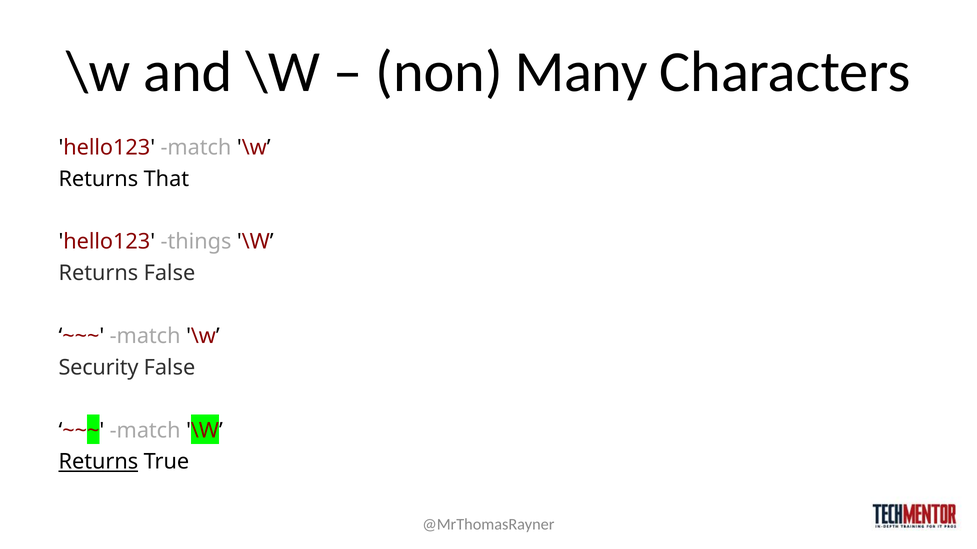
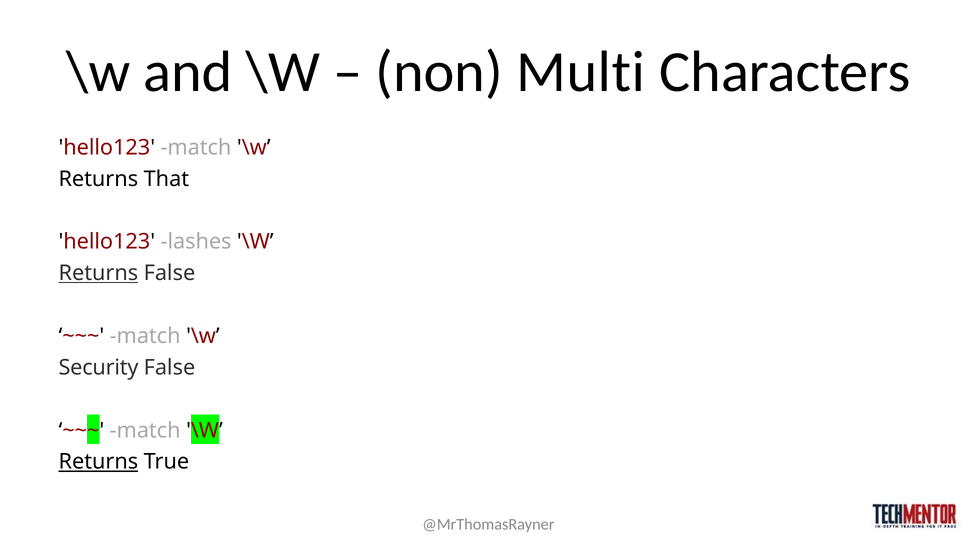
Many: Many -> Multi
things: things -> lashes
Returns at (98, 274) underline: none -> present
